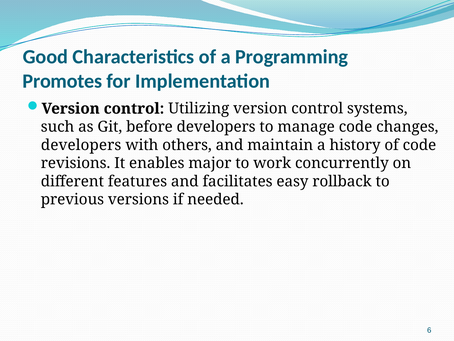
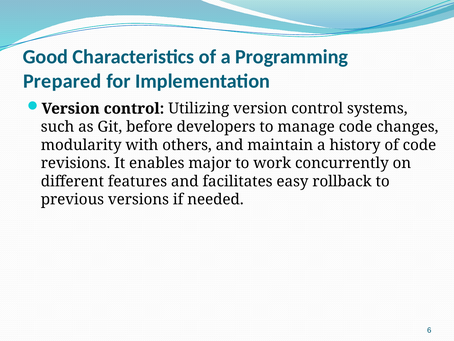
Promotes: Promotes -> Prepared
developers at (81, 145): developers -> modularity
